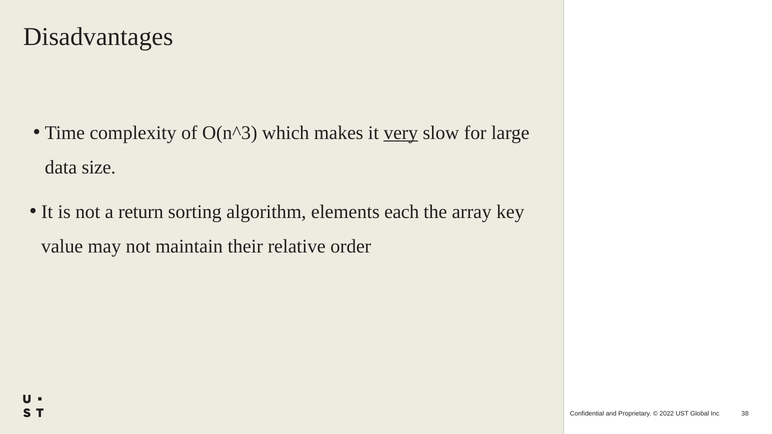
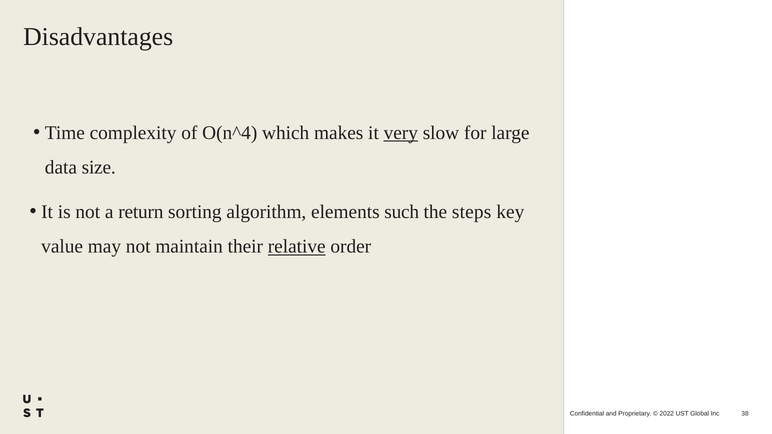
O(n^3: O(n^3 -> O(n^4
each: each -> such
array: array -> steps
relative underline: none -> present
